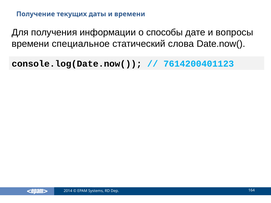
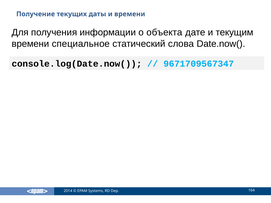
способы: способы -> объекта
вопросы: вопросы -> текущим
7614200401123: 7614200401123 -> 9671709567347
